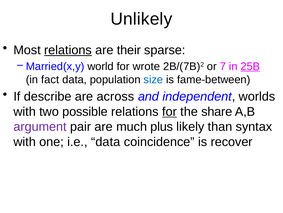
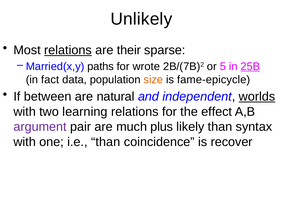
world: world -> paths
7: 7 -> 5
size colour: blue -> orange
fame-between: fame-between -> fame-epicycle
describe: describe -> between
across: across -> natural
worlds underline: none -> present
possible: possible -> learning
for at (169, 111) underline: present -> none
share: share -> effect
i.e data: data -> than
